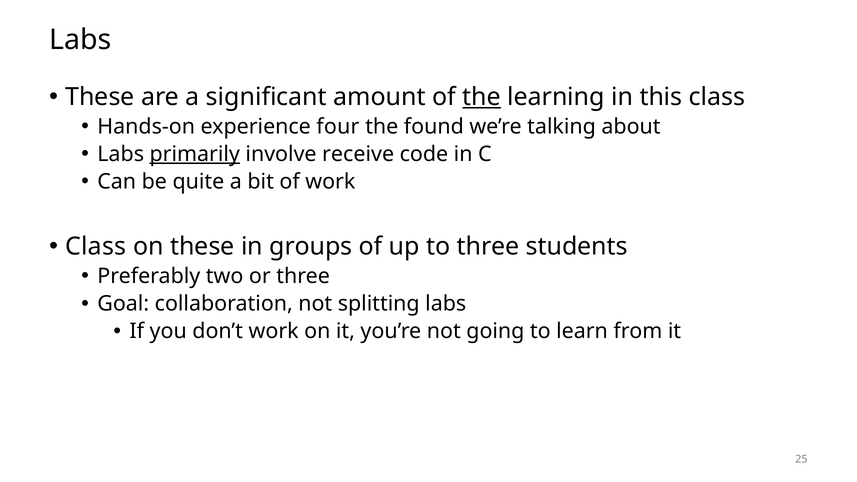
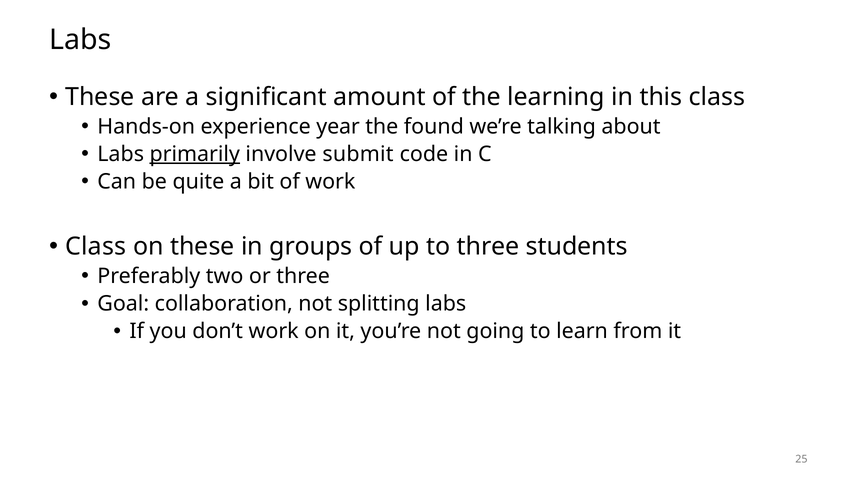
the at (482, 97) underline: present -> none
four: four -> year
receive: receive -> submit
